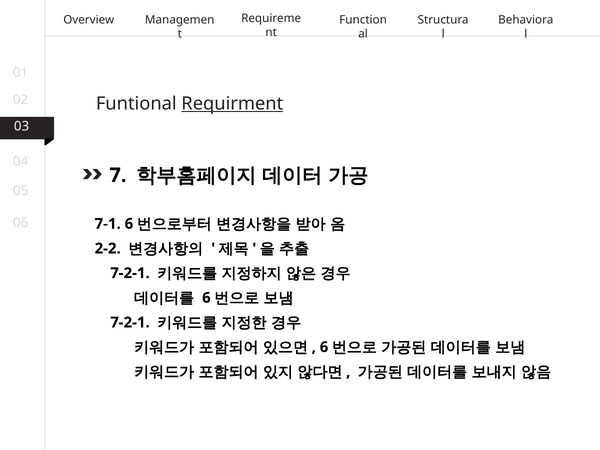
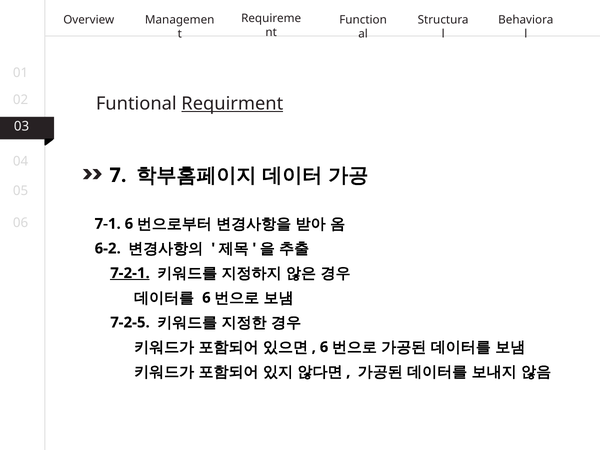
2-2: 2-2 -> 6-2
7-2-1 at (130, 273) underline: none -> present
7-2-1 at (130, 322): 7-2-1 -> 7-2-5
